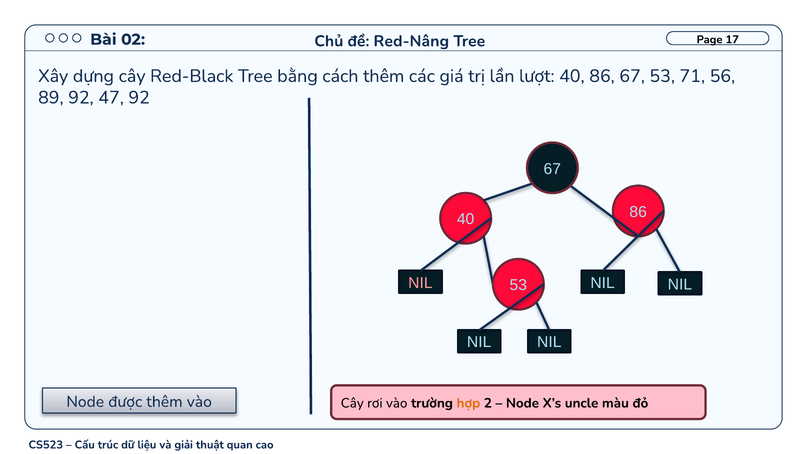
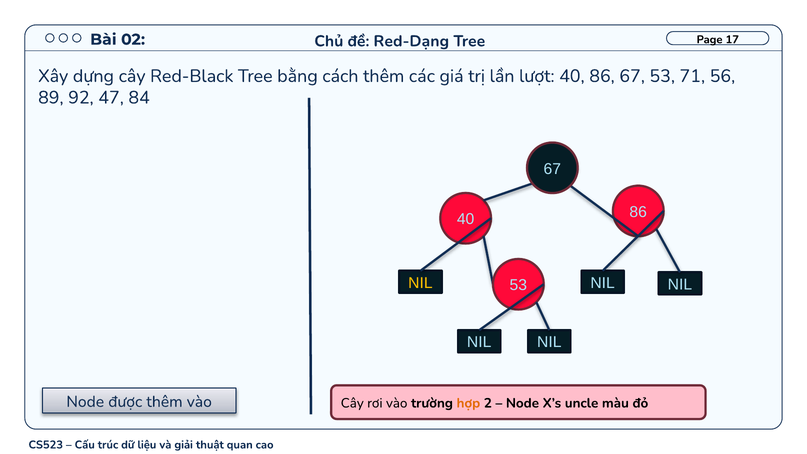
Red-Nâng: Red-Nâng -> Red-Dạng
47 92: 92 -> 84
NIL at (420, 283) colour: pink -> yellow
